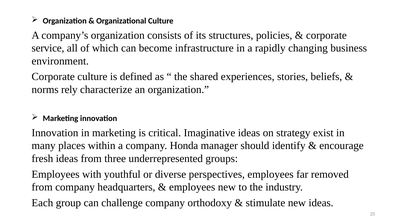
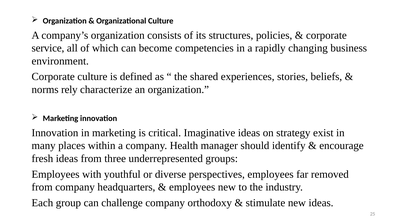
infrastructure: infrastructure -> competencies
Honda: Honda -> Health
